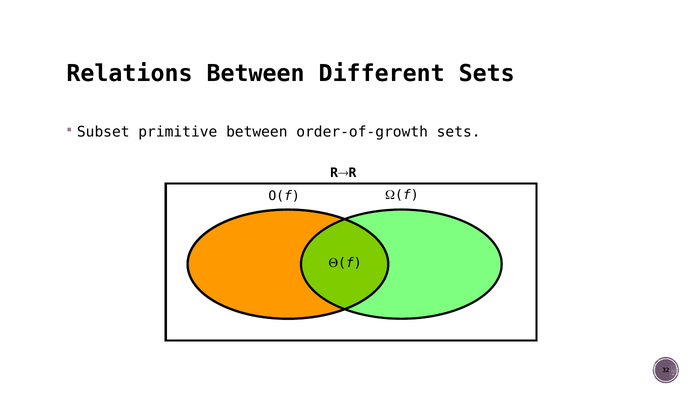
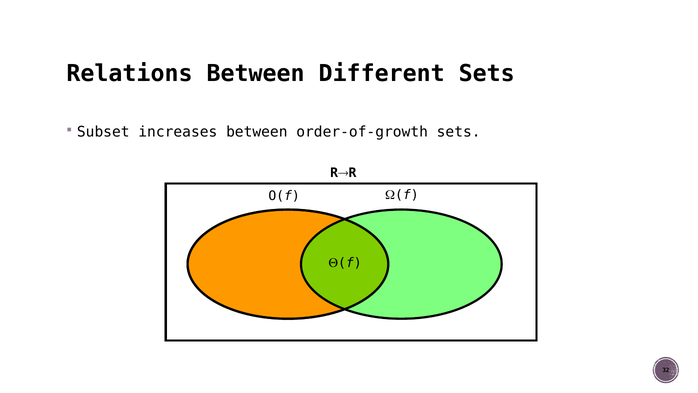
primitive: primitive -> increases
